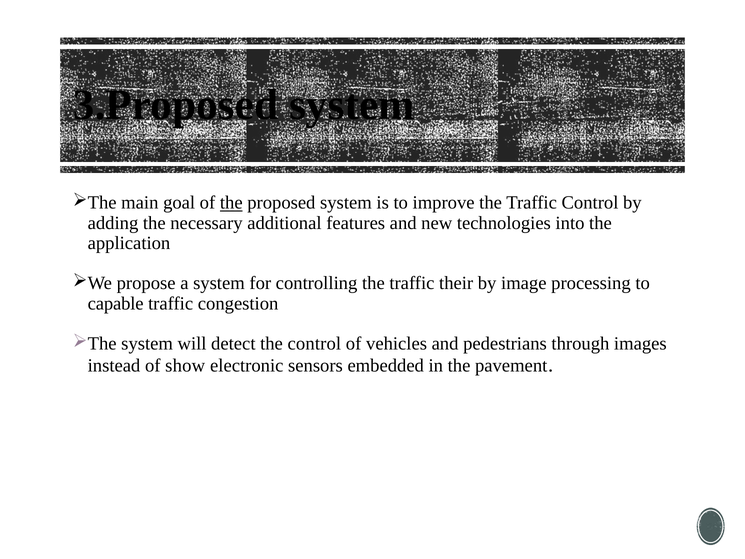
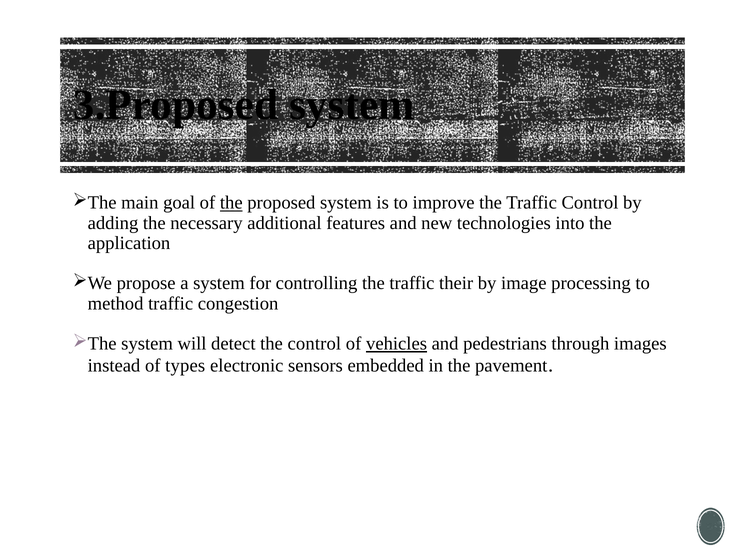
capable: capable -> method
vehicles underline: none -> present
show: show -> types
